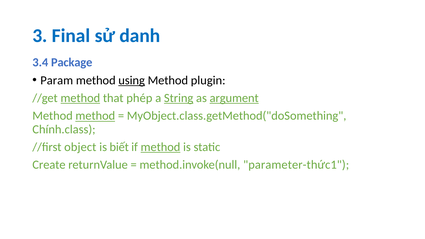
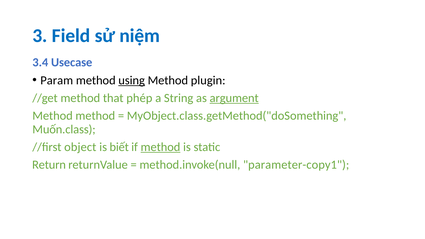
Final: Final -> Field
danh: danh -> niệm
Package: Package -> Usecase
method at (80, 98) underline: present -> none
String underline: present -> none
method at (95, 116) underline: present -> none
Chính.class: Chính.class -> Muốn.class
Create: Create -> Return
parameter-thức1: parameter-thức1 -> parameter-copy1
